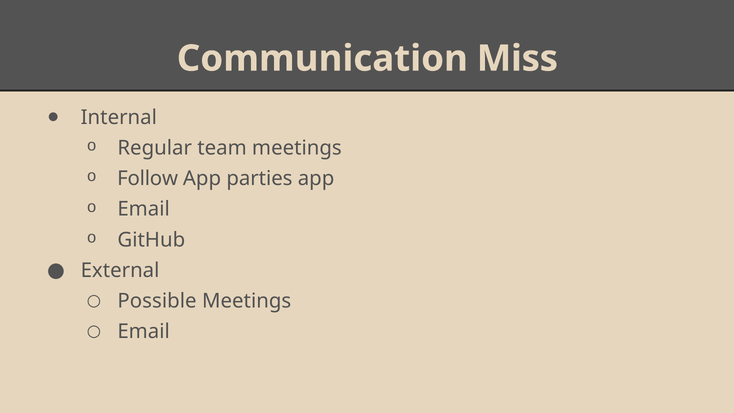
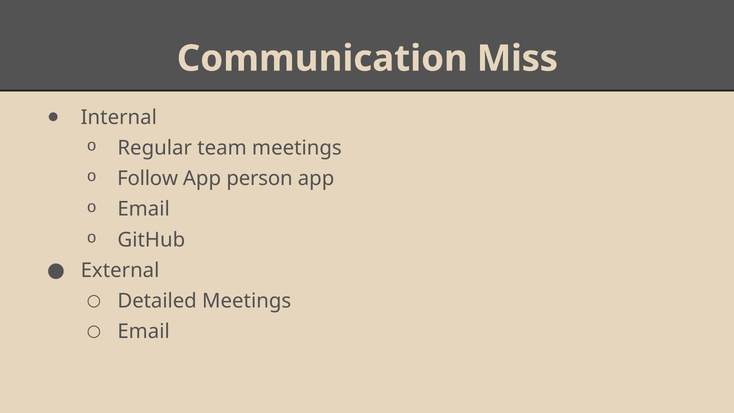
parties: parties -> person
Possible: Possible -> Detailed
